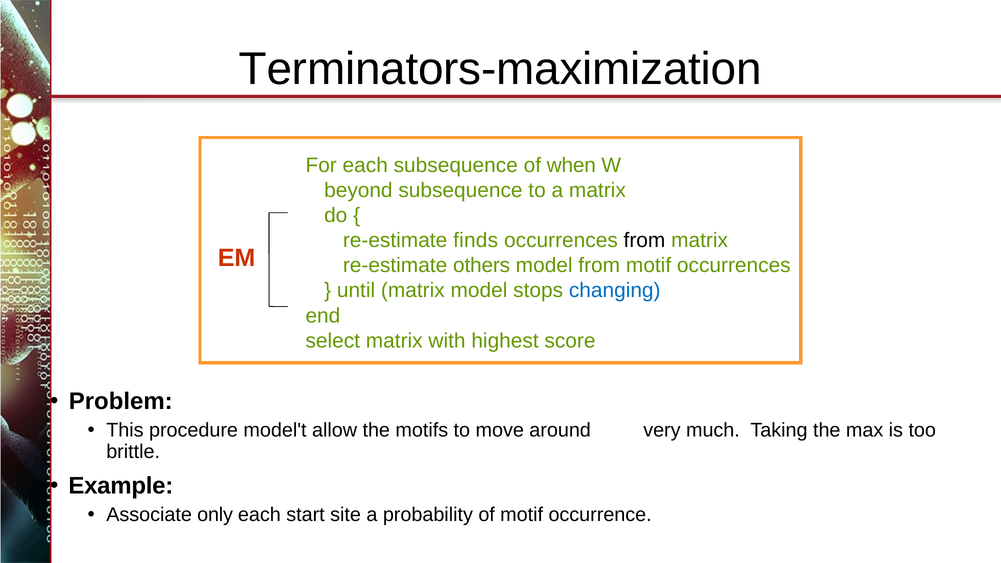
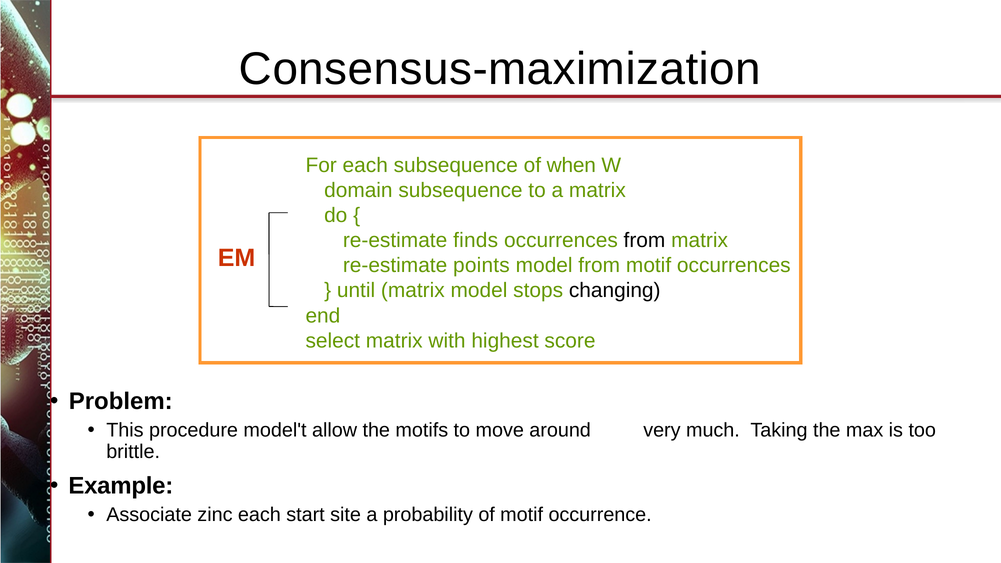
Terminators-maximization: Terminators-maximization -> Consensus-maximization
beyond: beyond -> domain
others: others -> points
changing colour: blue -> black
only: only -> zinc
